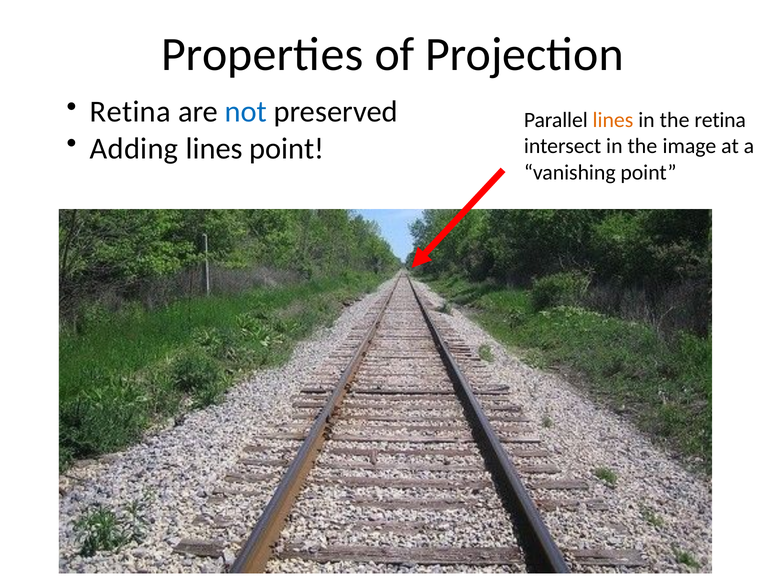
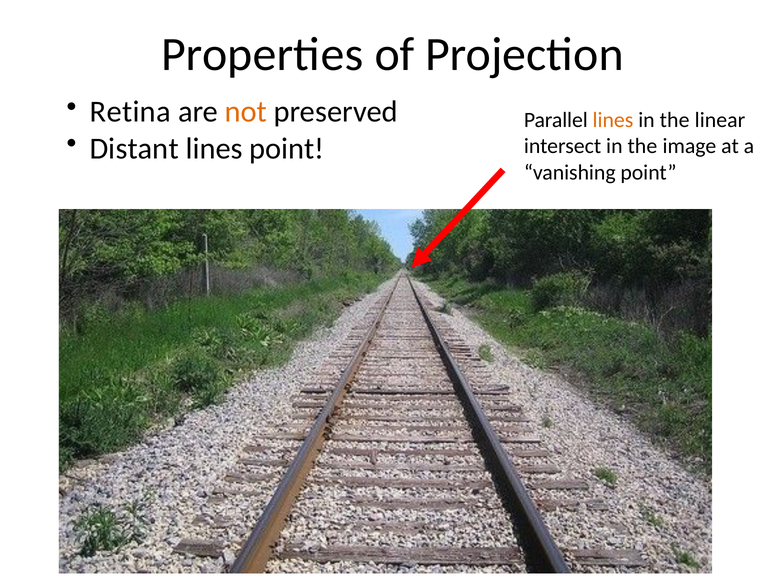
not colour: blue -> orange
the retina: retina -> linear
Adding: Adding -> Distant
